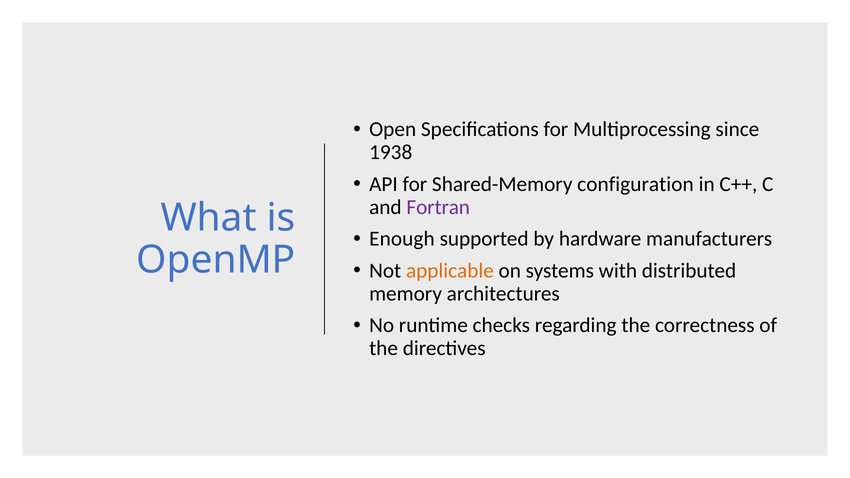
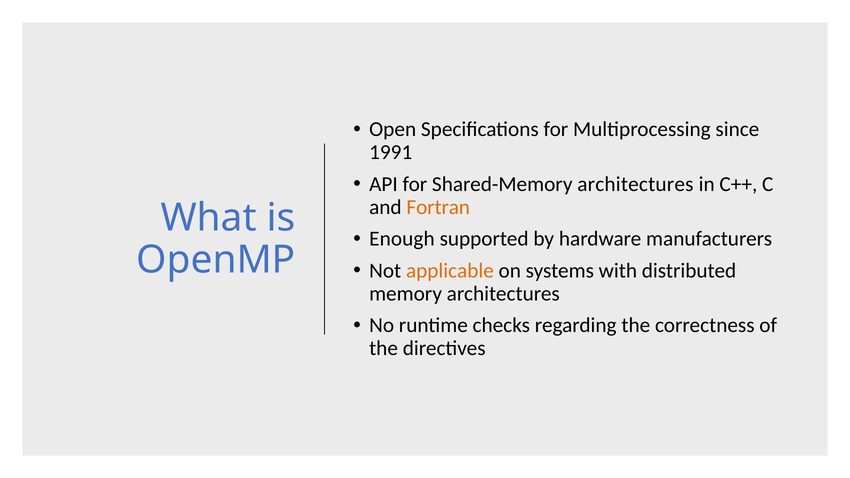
1938: 1938 -> 1991
Shared-Memory configuration: configuration -> architectures
Fortran colour: purple -> orange
